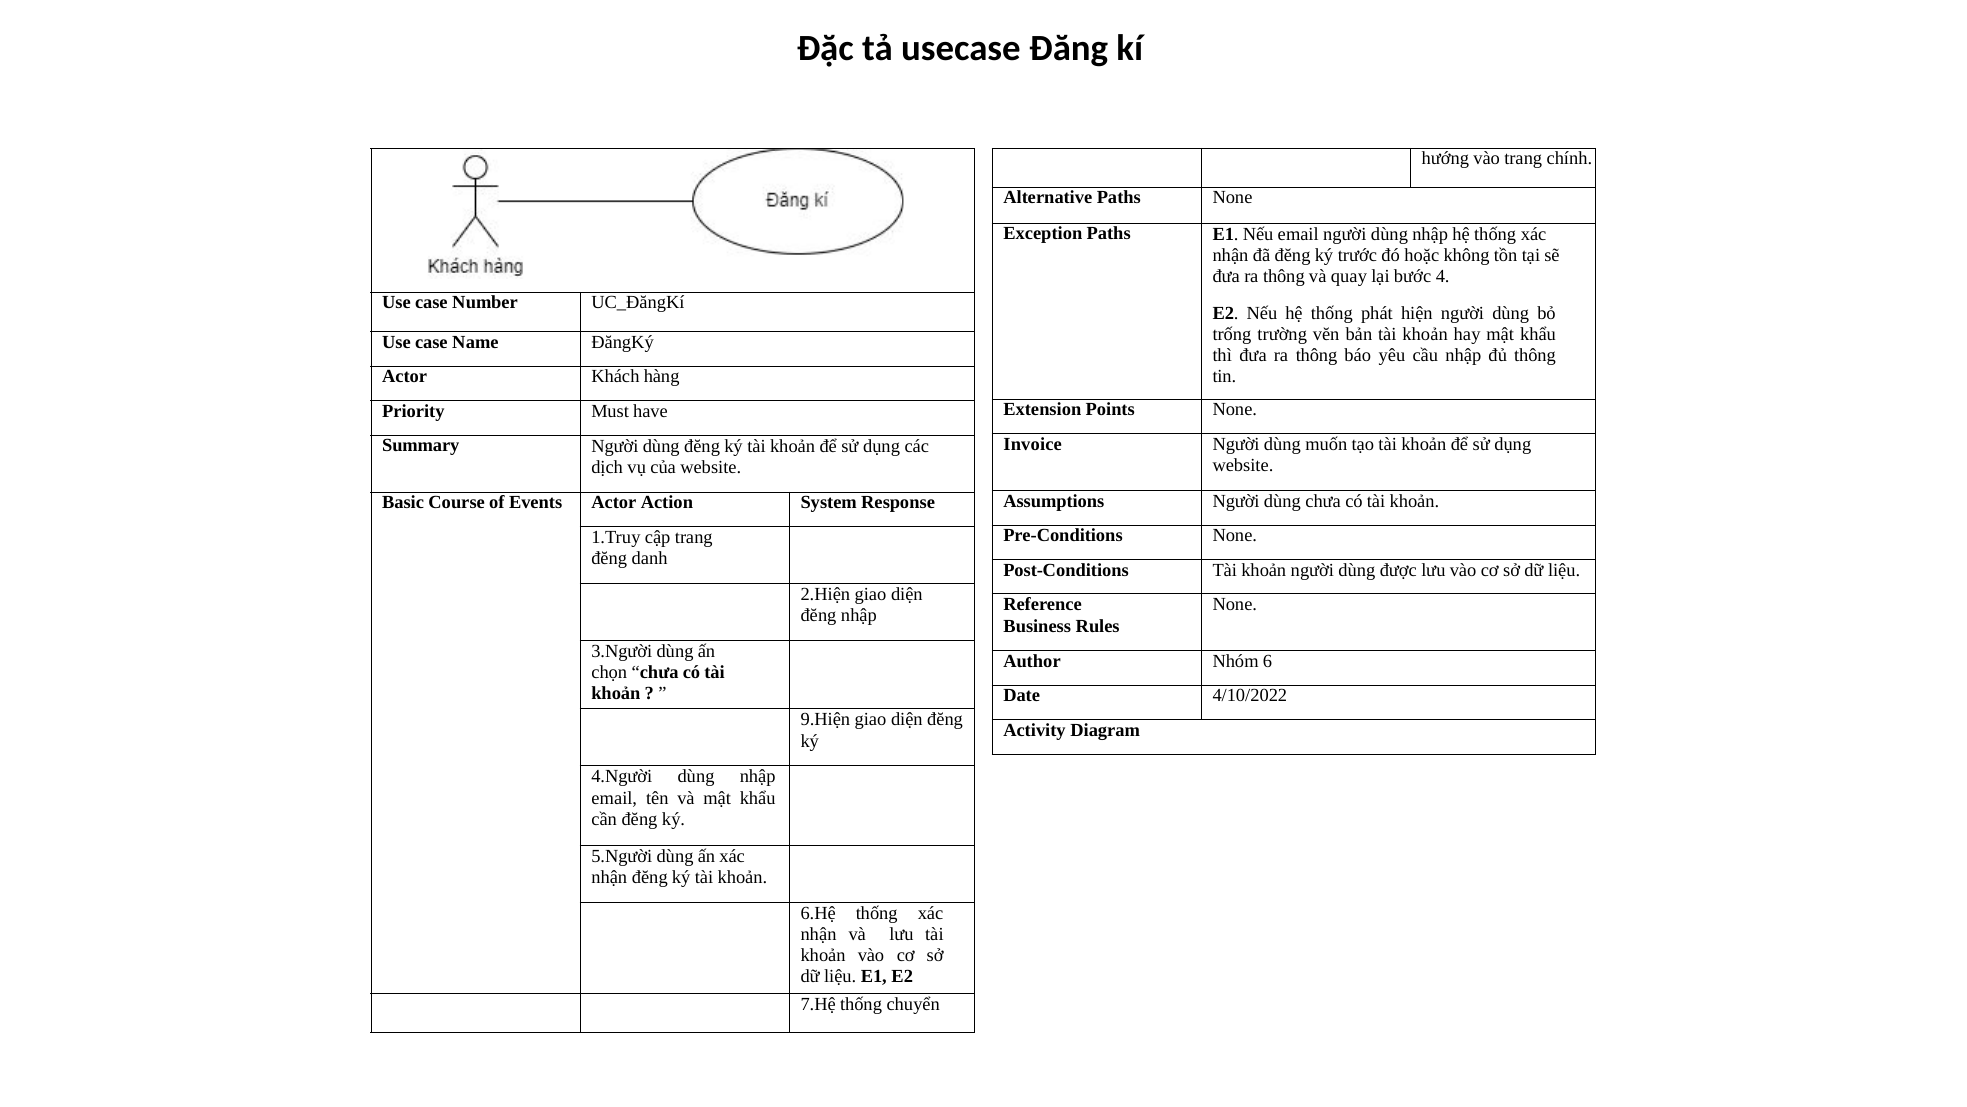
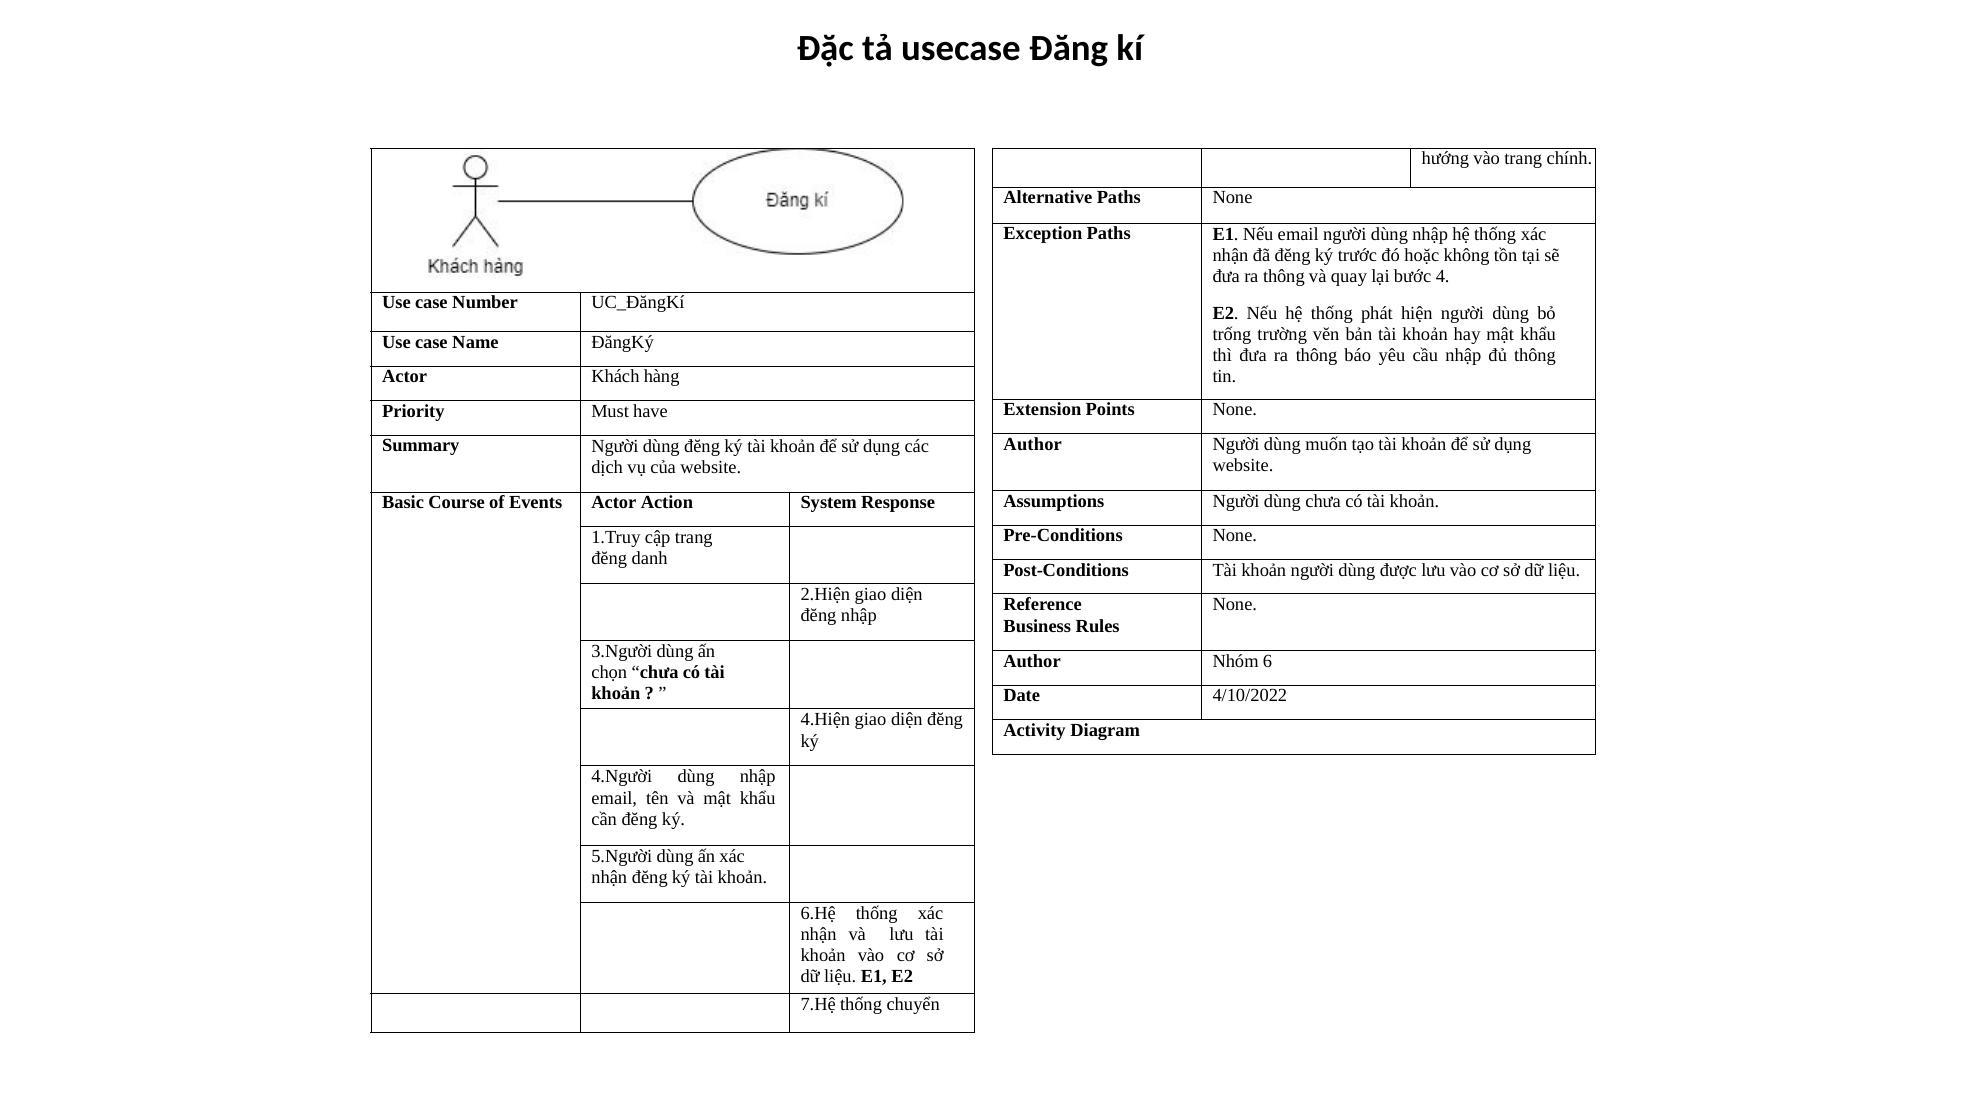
Invoice at (1033, 444): Invoice -> Author
9.Hiện: 9.Hiện -> 4.Hiện
